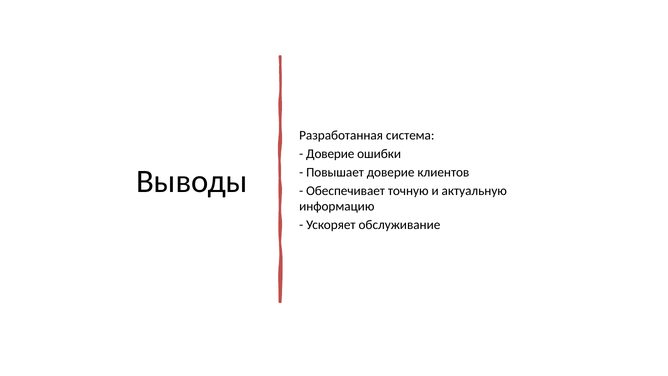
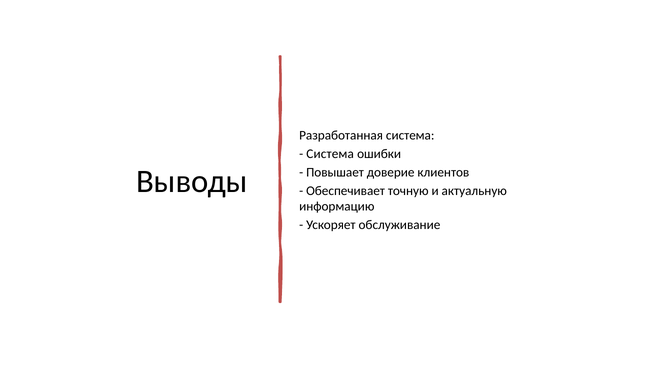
Доверие at (330, 154): Доверие -> Система
